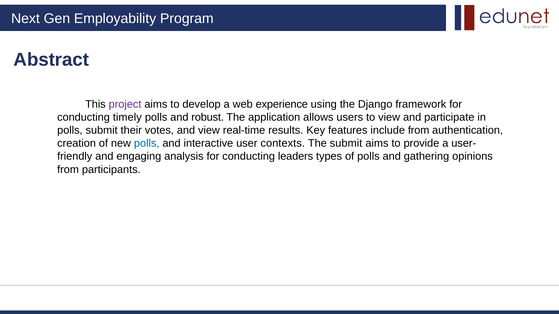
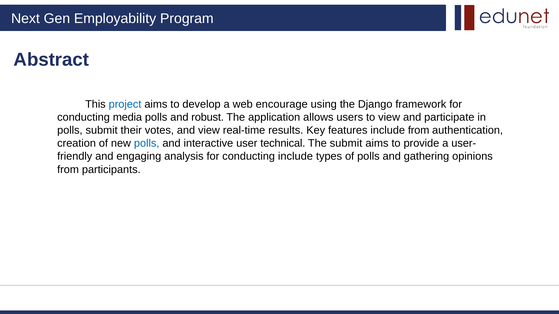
project colour: purple -> blue
experience: experience -> encourage
timely: timely -> media
contexts: contexts -> technical
conducting leaders: leaders -> include
